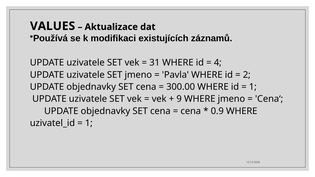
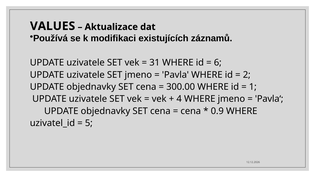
4: 4 -> 6
9: 9 -> 4
Cena‘: Cena‘ -> Pavla‘
1 at (89, 123): 1 -> 5
